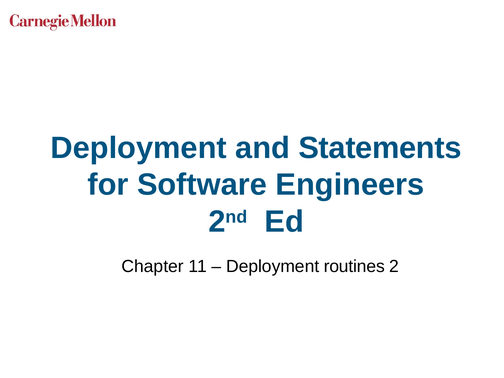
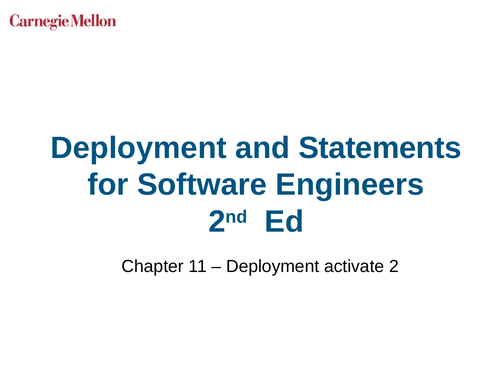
routines: routines -> activate
